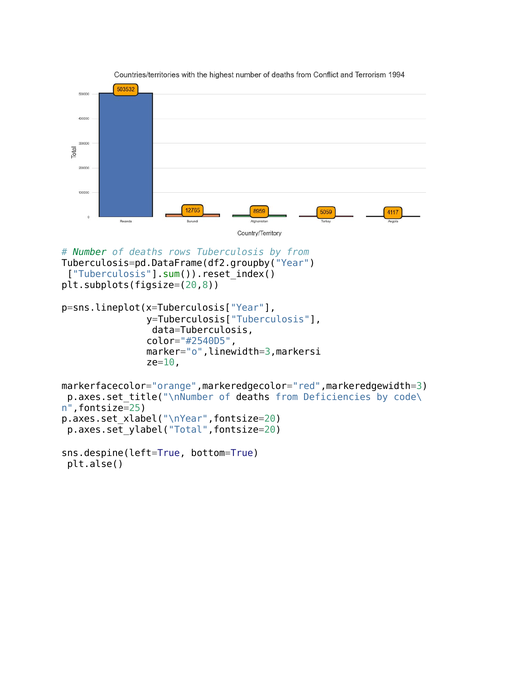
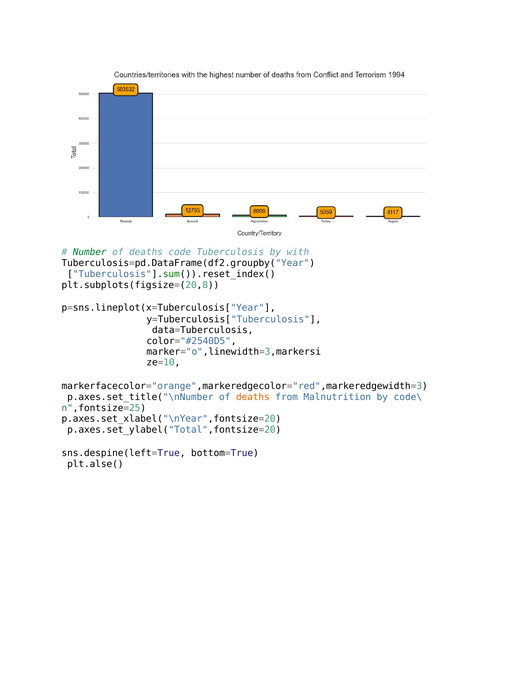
rows: rows -> code
by from: from -> with
deaths at (253, 397) colour: black -> orange
Deficiencies: Deficiencies -> Malnutrition
